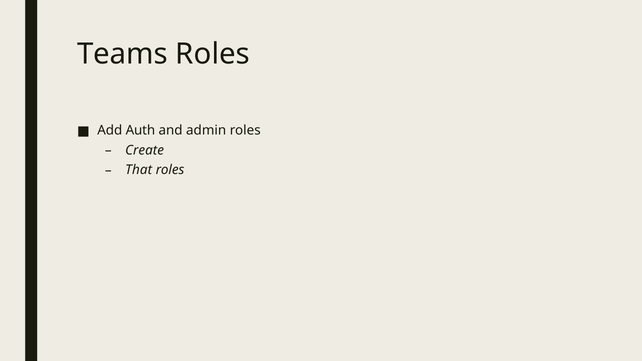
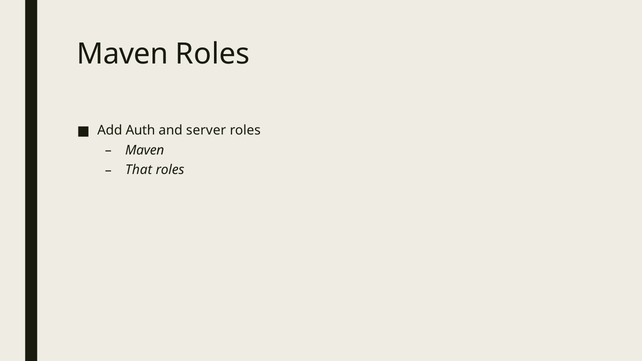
Teams at (122, 54): Teams -> Maven
admin: admin -> server
Create at (145, 150): Create -> Maven
